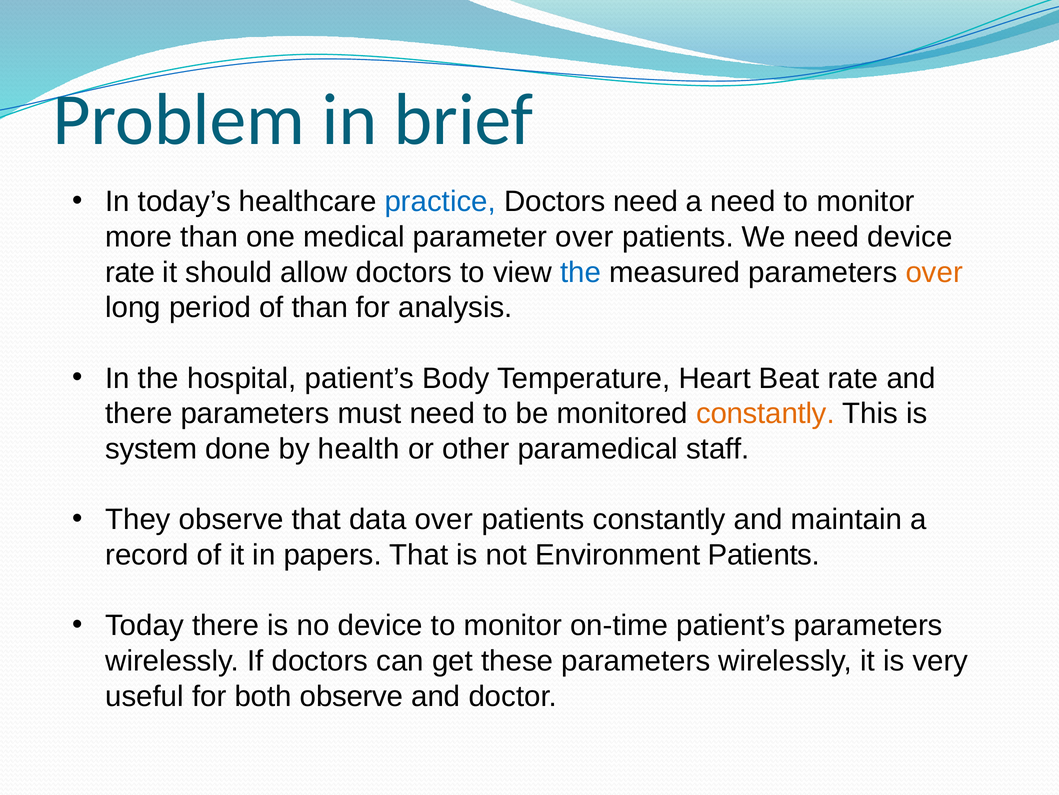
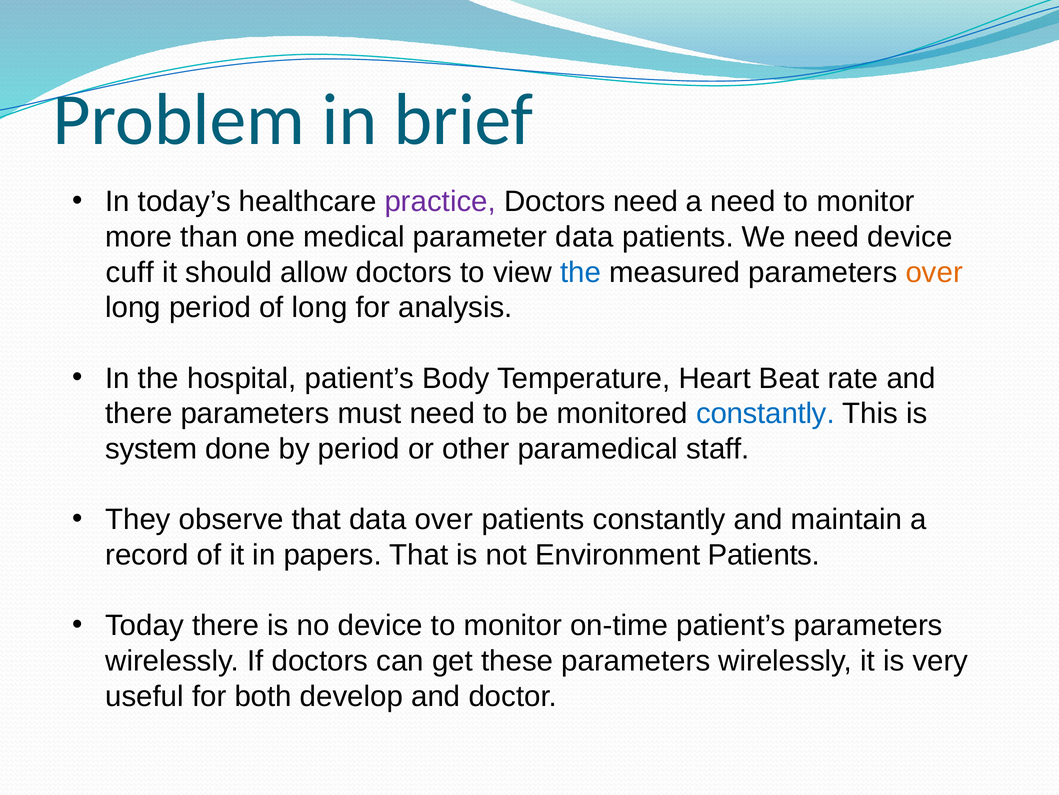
practice colour: blue -> purple
parameter over: over -> data
rate at (130, 272): rate -> cuff
of than: than -> long
constantly at (765, 413) colour: orange -> blue
by health: health -> period
both observe: observe -> develop
